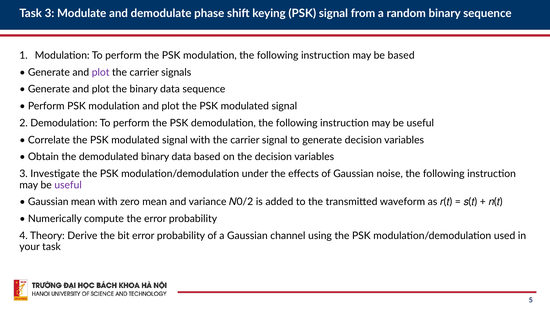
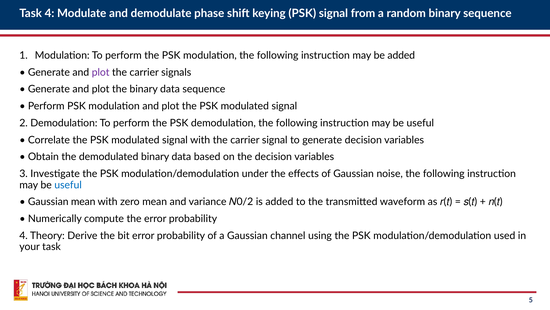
Task 3: 3 -> 4
be based: based -> added
useful at (68, 185) colour: purple -> blue
